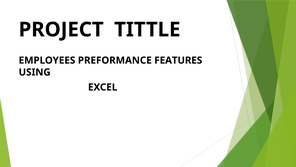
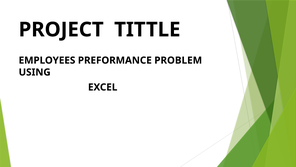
FEATURES: FEATURES -> PROBLEM
